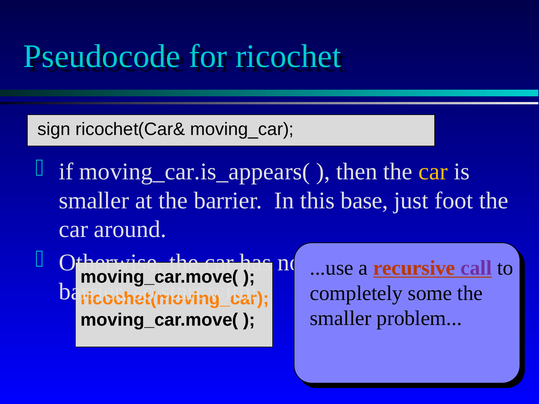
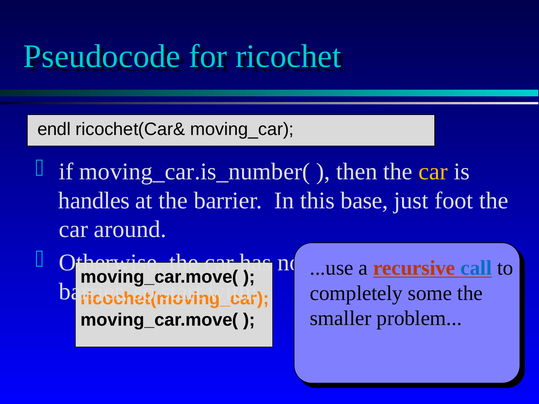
sign: sign -> endl
moving_car.is_appears(: moving_car.is_appears( -> moving_car.is_number(
smaller at (94, 201): smaller -> handles
call colour: purple -> blue
